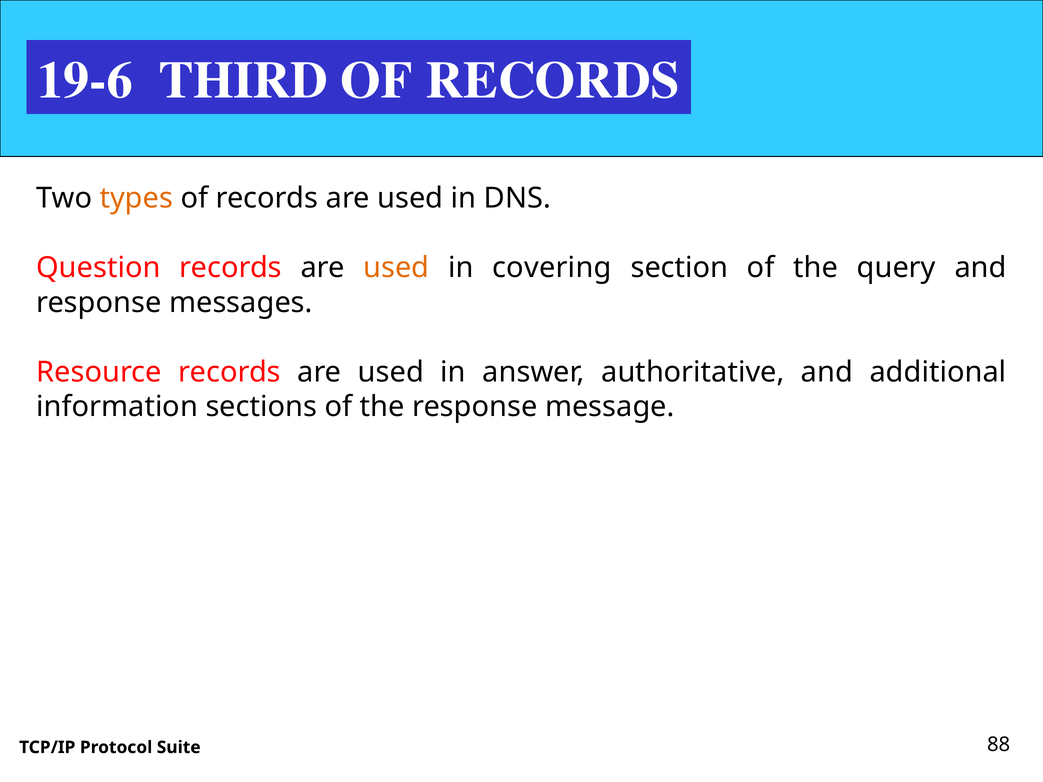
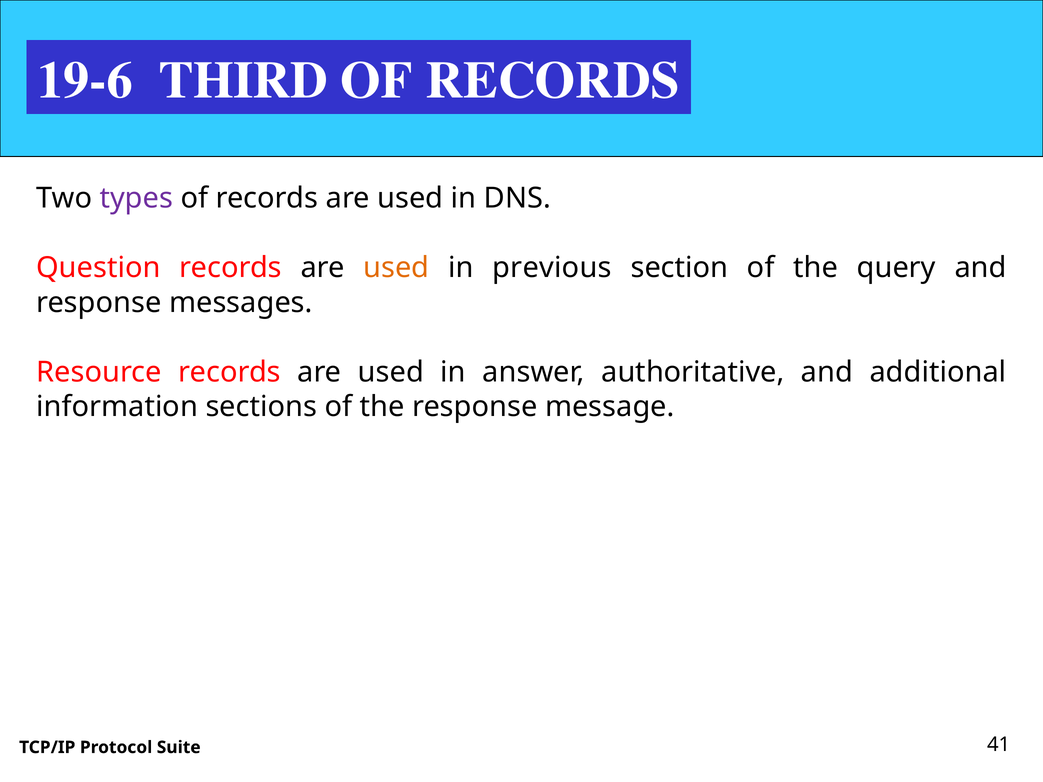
types colour: orange -> purple
covering: covering -> previous
88: 88 -> 41
